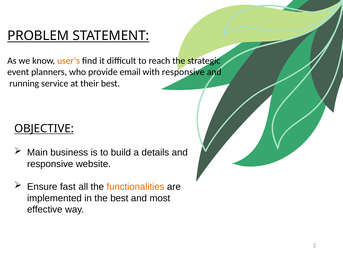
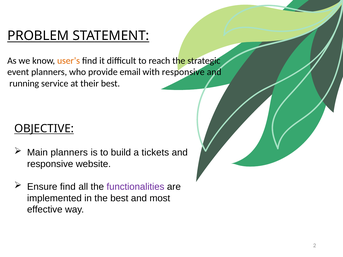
Main business: business -> planners
details: details -> tickets
Ensure fast: fast -> find
functionalities colour: orange -> purple
